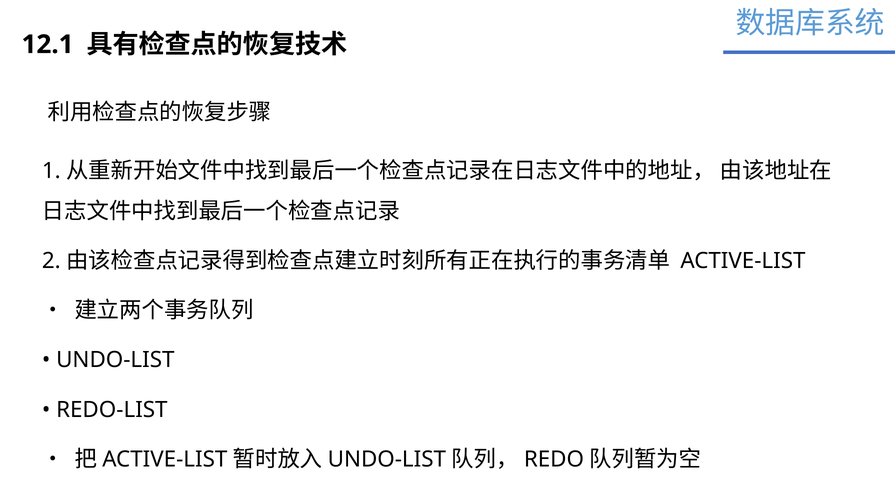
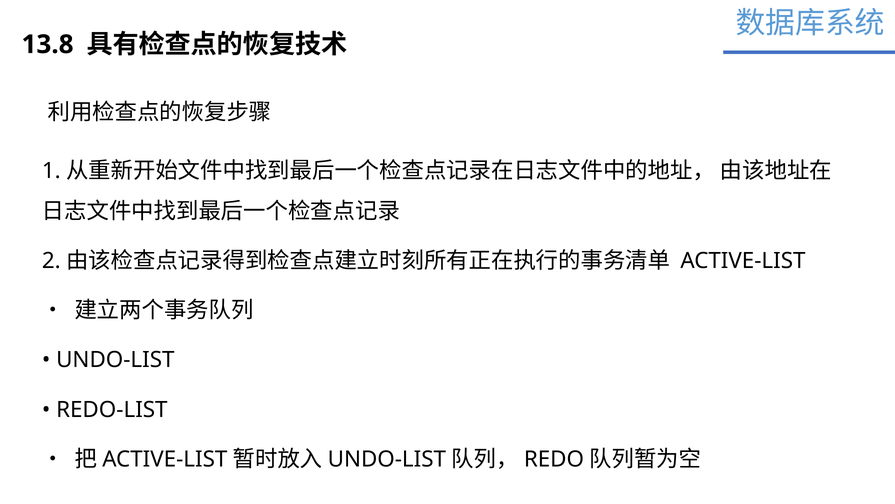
12.1: 12.1 -> 13.8
